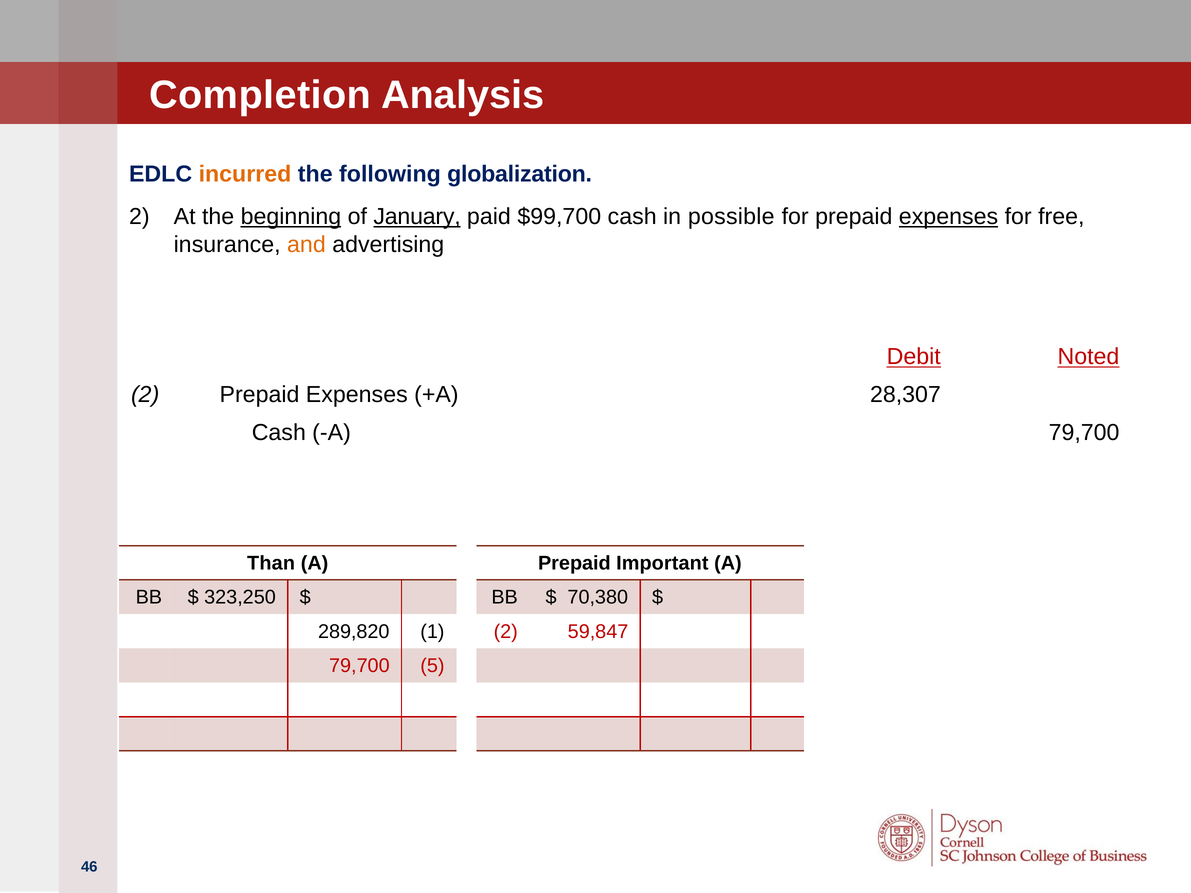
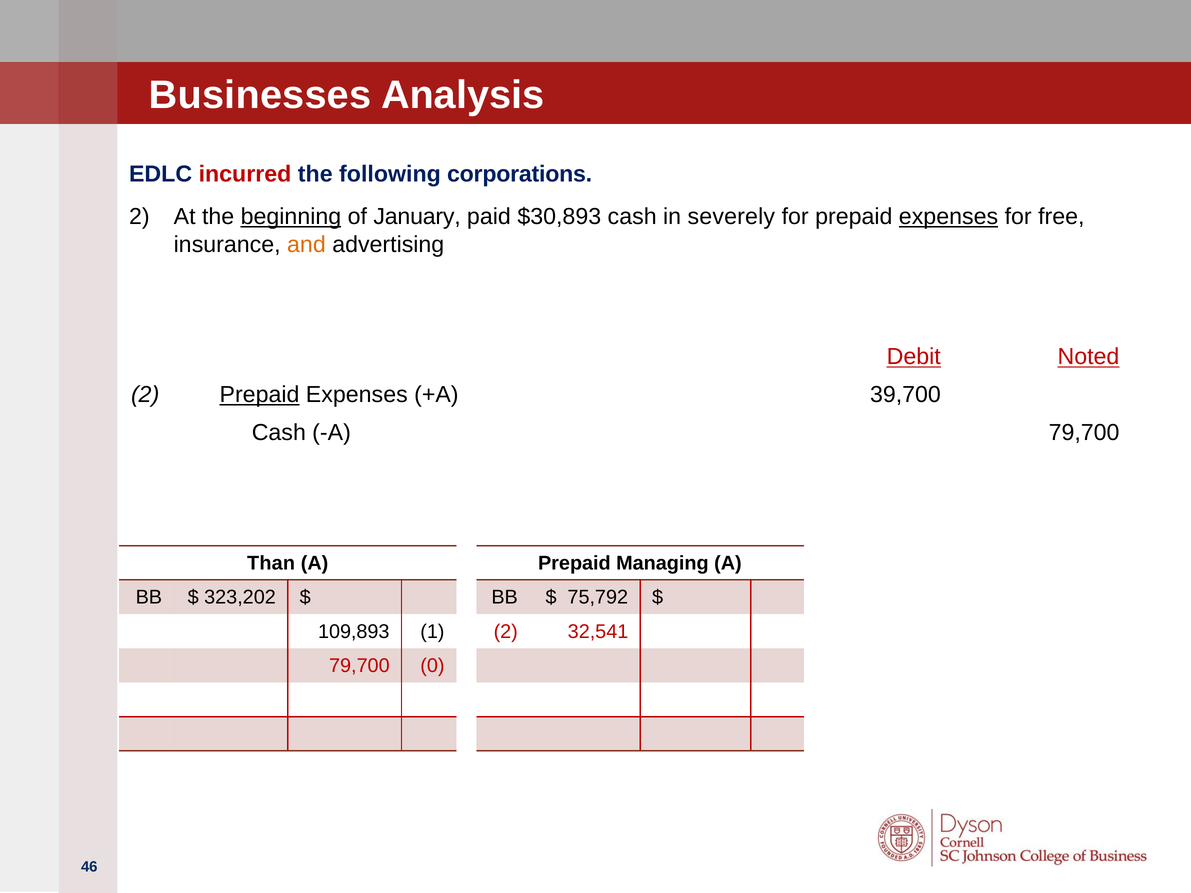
Completion: Completion -> Businesses
incurred colour: orange -> red
globalization: globalization -> corporations
January underline: present -> none
$99,700: $99,700 -> $30,893
possible: possible -> severely
Prepaid at (260, 395) underline: none -> present
28,307: 28,307 -> 39,700
Important: Important -> Managing
323,250: 323,250 -> 323,202
70,380: 70,380 -> 75,792
289,820: 289,820 -> 109,893
59,847: 59,847 -> 32,541
5: 5 -> 0
